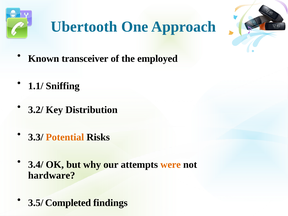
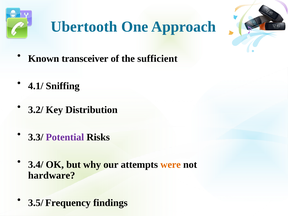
employed: employed -> sufficient
1.1/: 1.1/ -> 4.1/
Potential colour: orange -> purple
Completed: Completed -> Frequency
